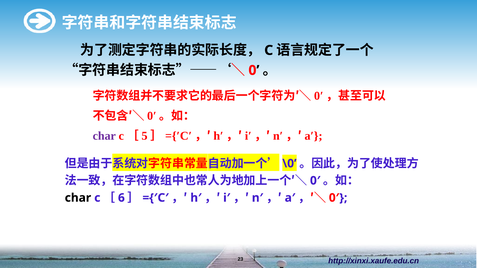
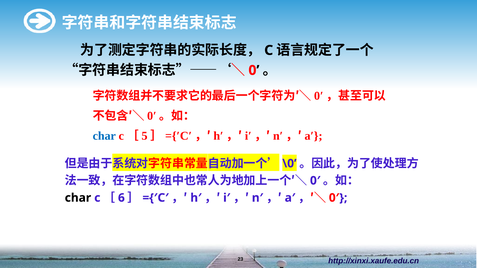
char at (104, 136) colour: purple -> blue
